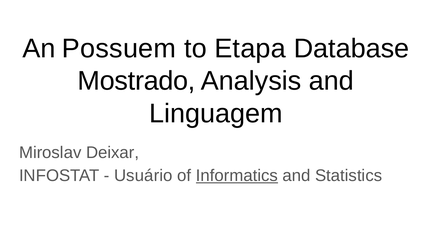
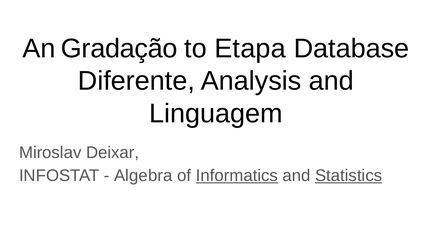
Possuem: Possuem -> Gradação
Mostrado: Mostrado -> Diferente
Usuário: Usuário -> Algebra
Statistics underline: none -> present
